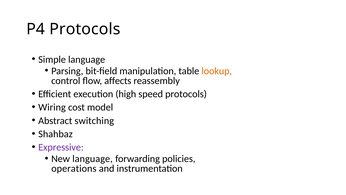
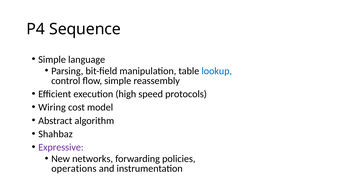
P4 Protocols: Protocols -> Sequence
lookup colour: orange -> blue
flow affects: affects -> simple
switching: switching -> algorithm
New language: language -> networks
